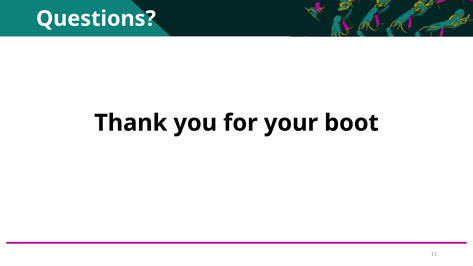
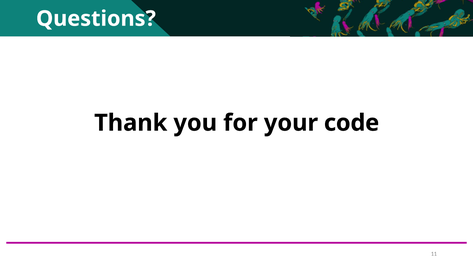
boot: boot -> code
